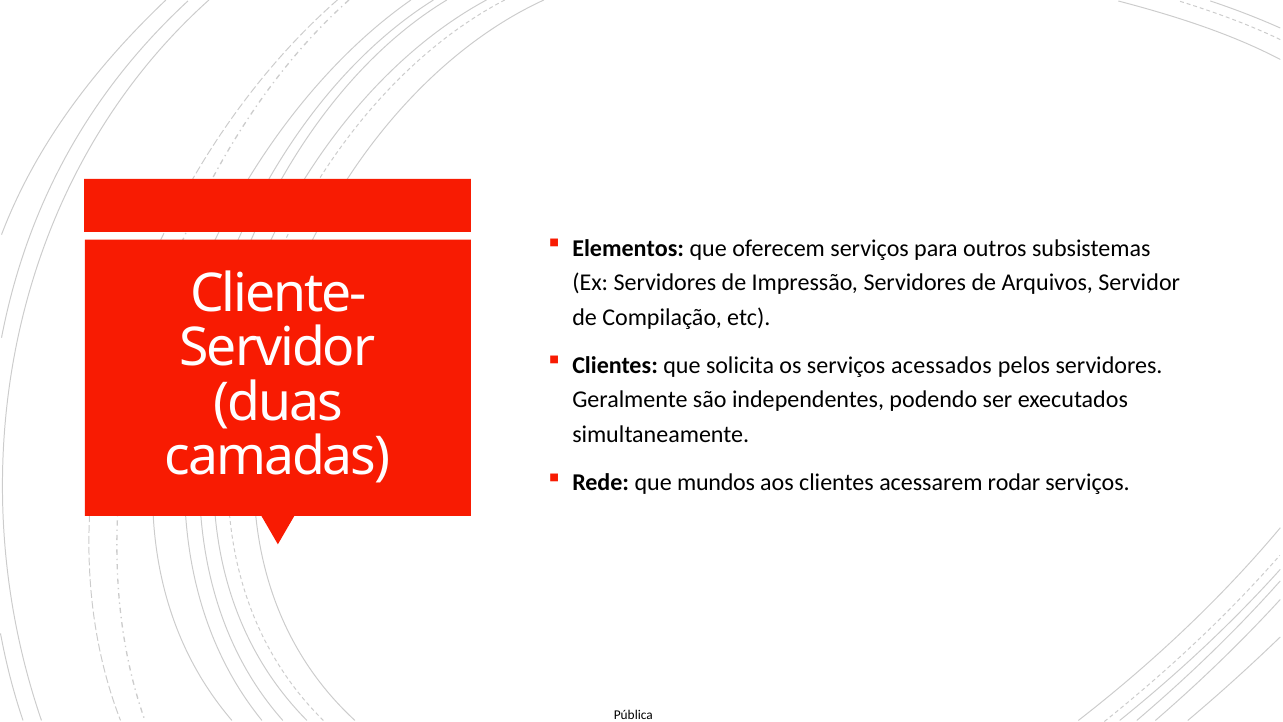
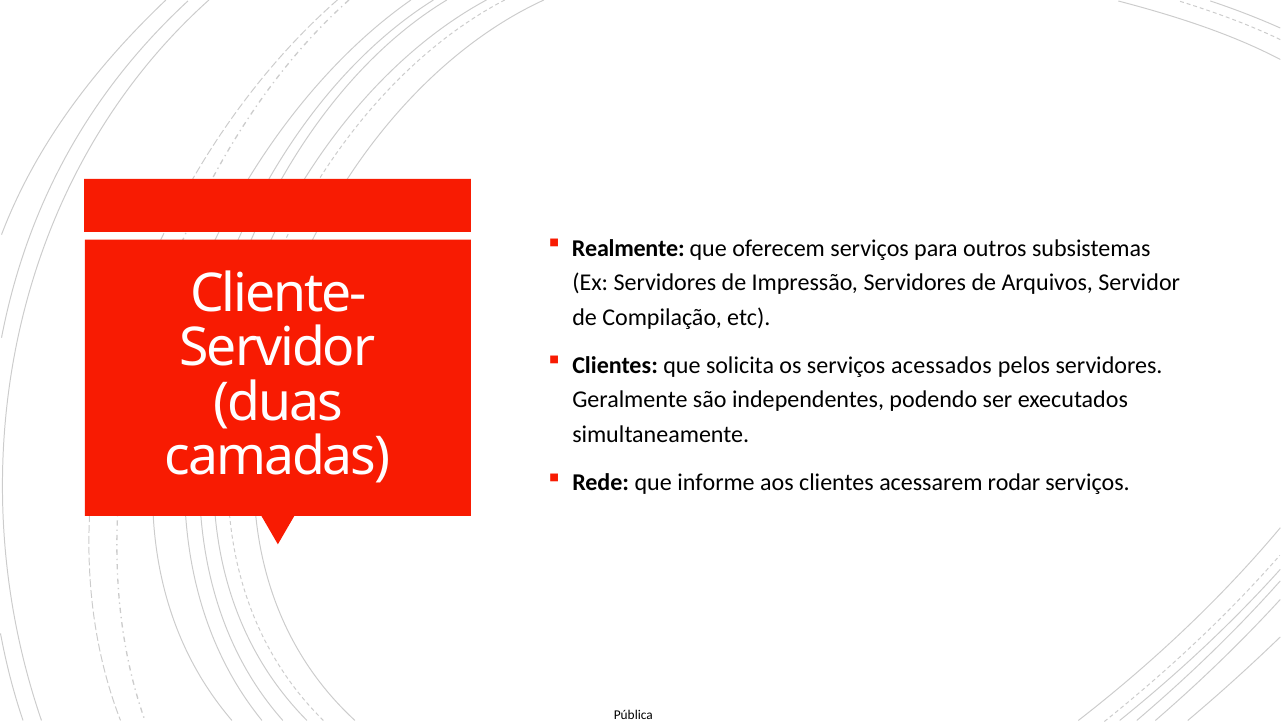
Elementos: Elementos -> Realmente
mundos: mundos -> informe
